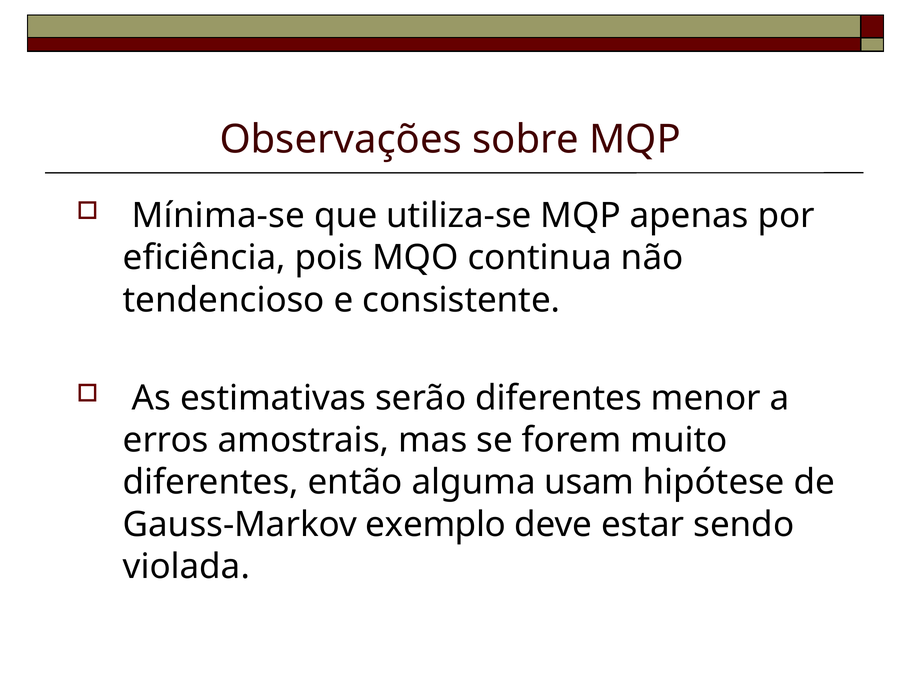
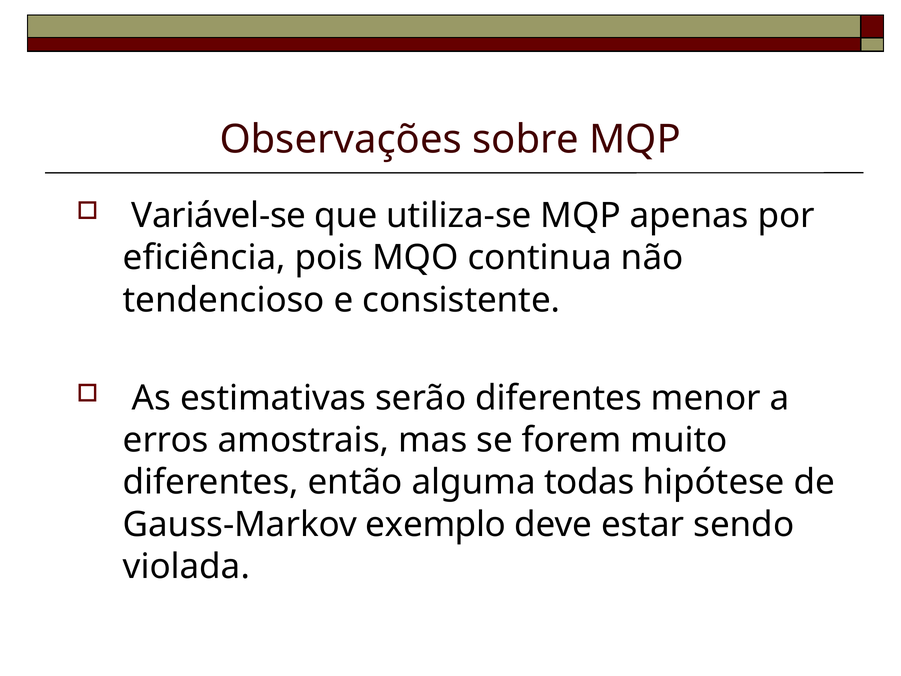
Mínima-se: Mínima-se -> Variável-se
usam: usam -> todas
